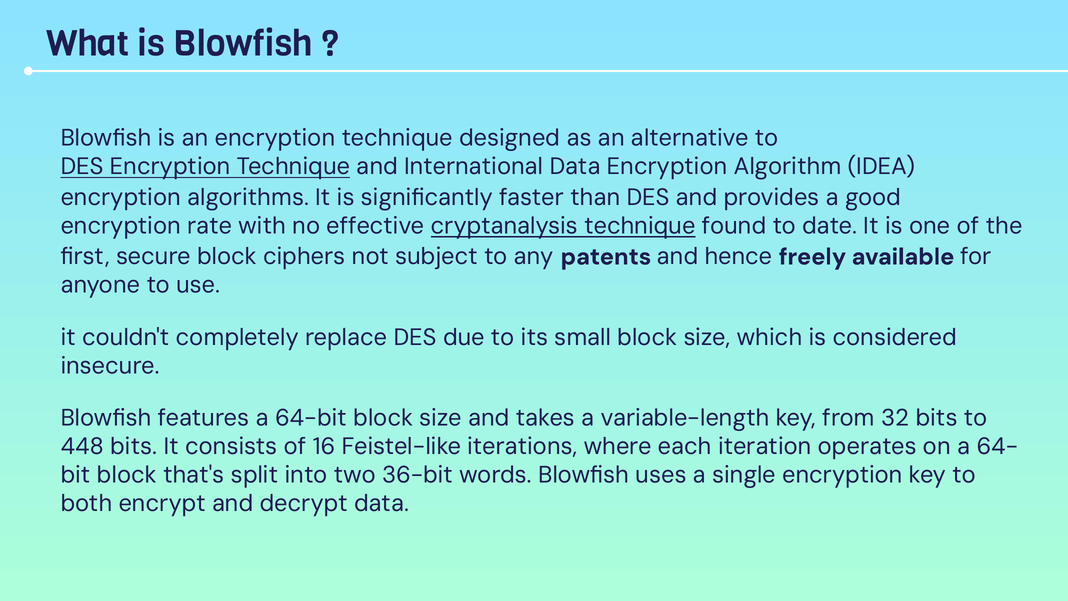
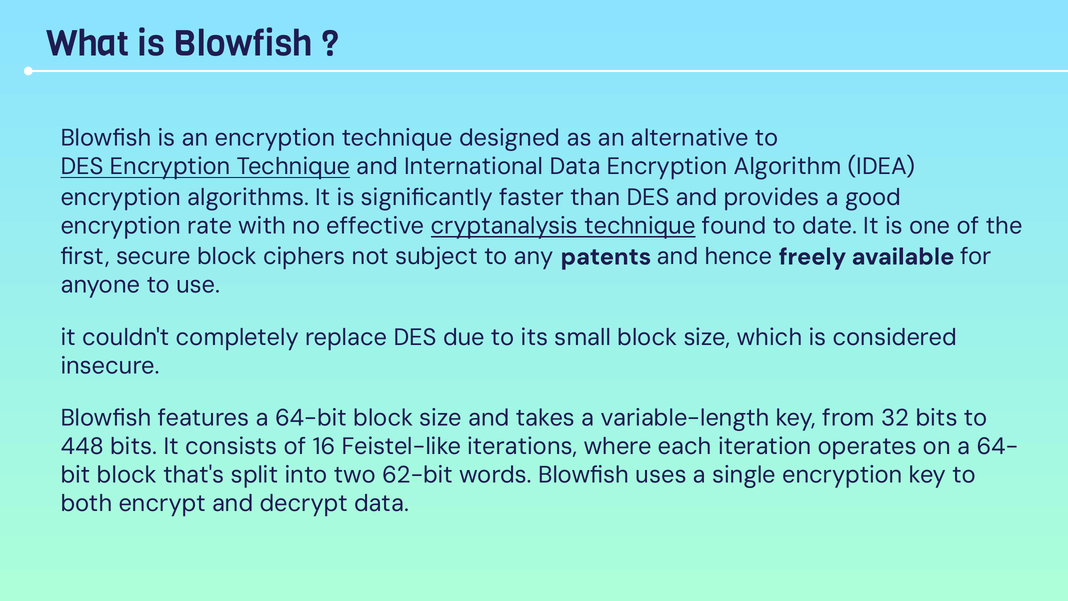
36-bit: 36-bit -> 62-bit
